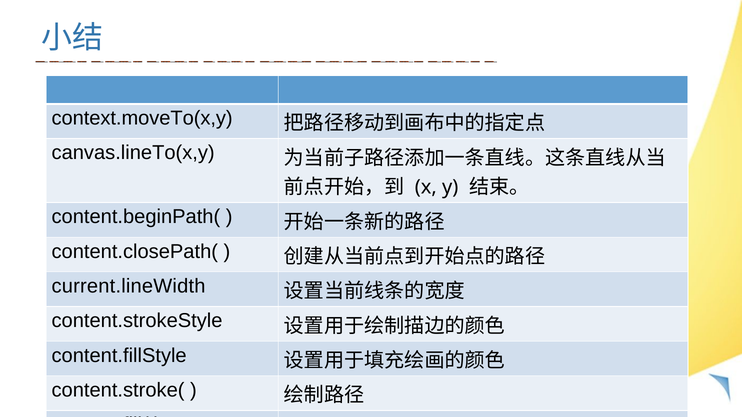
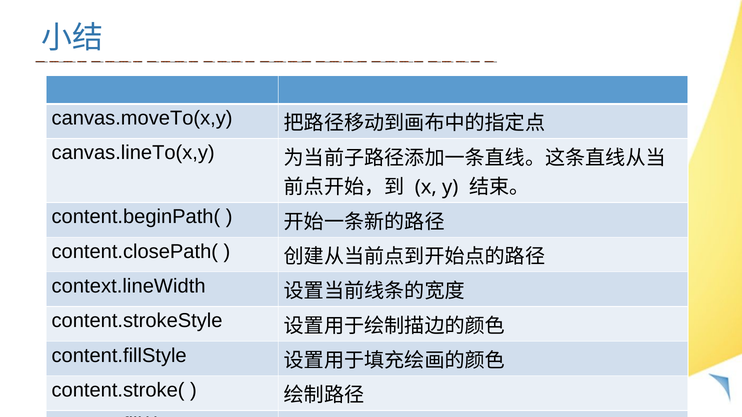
context.moveTo(x,y: context.moveTo(x,y -> canvas.moveTo(x,y
current.lineWidth: current.lineWidth -> context.lineWidth
